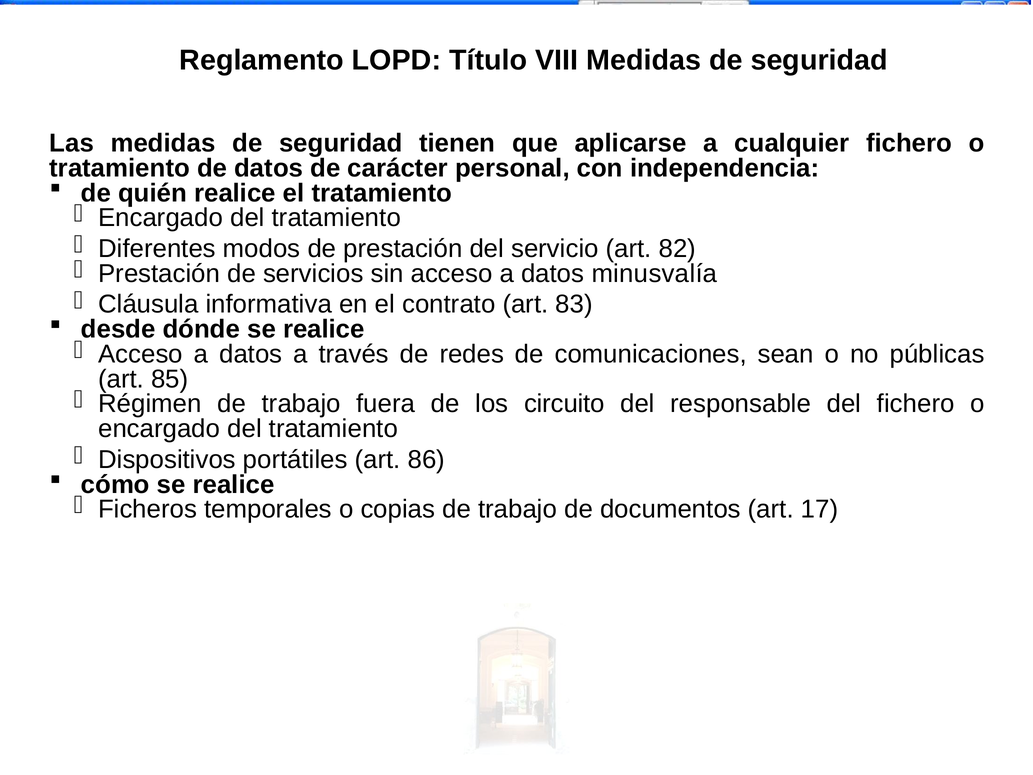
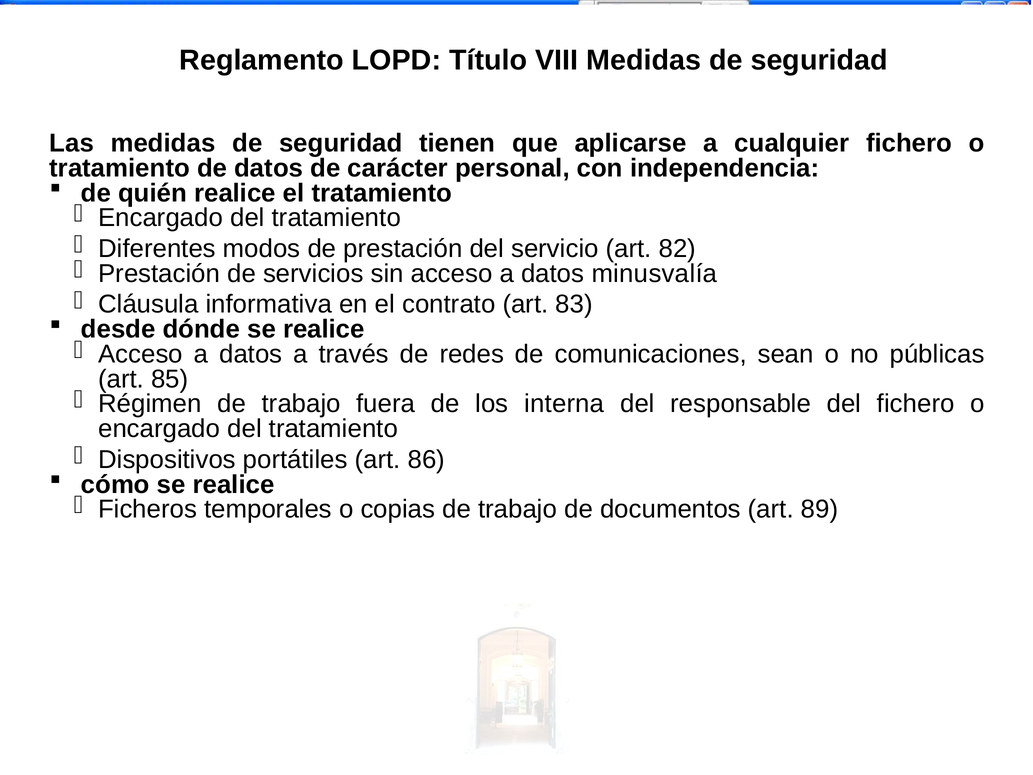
circuito: circuito -> interna
17: 17 -> 89
